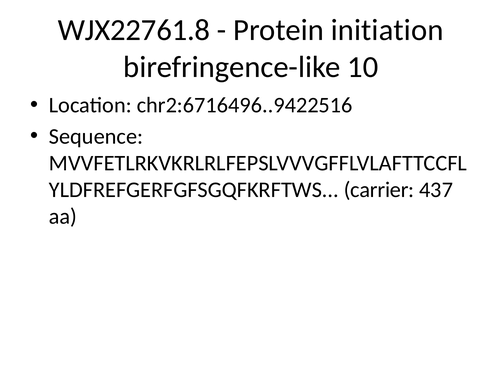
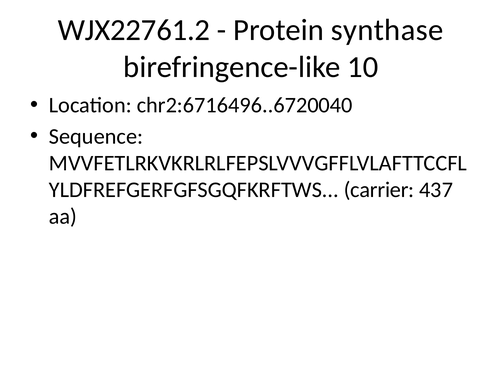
WJX22761.8: WJX22761.8 -> WJX22761.2
initiation: initiation -> synthase
chr2:6716496..9422516: chr2:6716496..9422516 -> chr2:6716496..6720040
